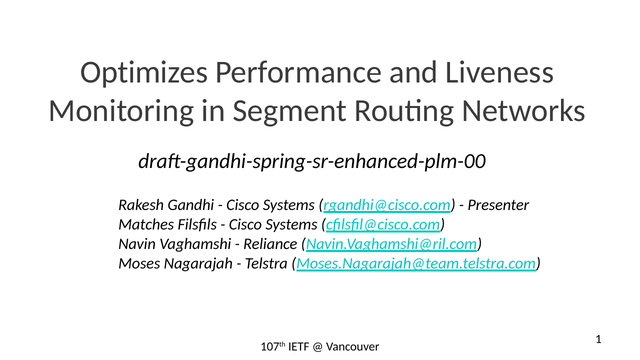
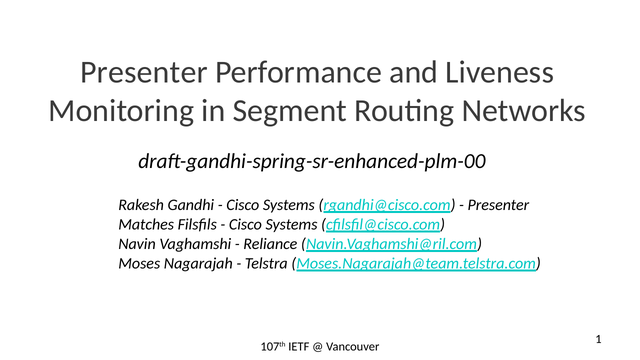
Optimizes at (144, 72): Optimizes -> Presenter
